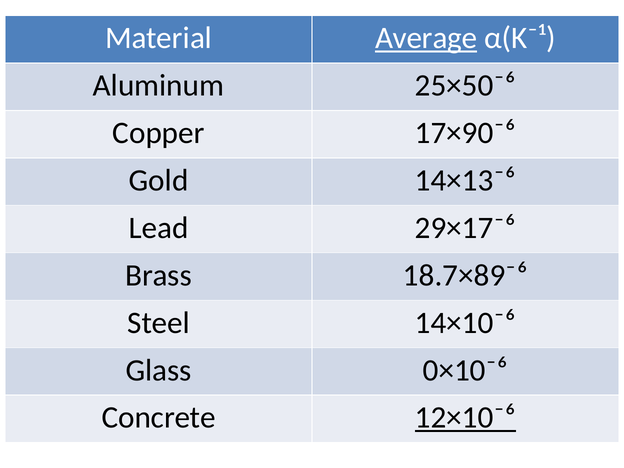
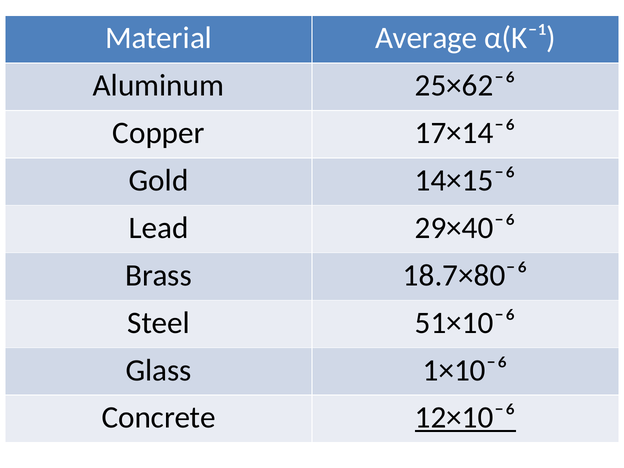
Average underline: present -> none
25×50⁻⁶: 25×50⁻⁶ -> 25×62⁻⁶
17×90⁻⁶: 17×90⁻⁶ -> 17×14⁻⁶
14×13⁻⁶: 14×13⁻⁶ -> 14×15⁻⁶
29×17⁻⁶: 29×17⁻⁶ -> 29×40⁻⁶
18.7×89⁻⁶: 18.7×89⁻⁶ -> 18.7×80⁻⁶
14×10⁻⁶: 14×10⁻⁶ -> 51×10⁻⁶
0×10⁻⁶: 0×10⁻⁶ -> 1×10⁻⁶
